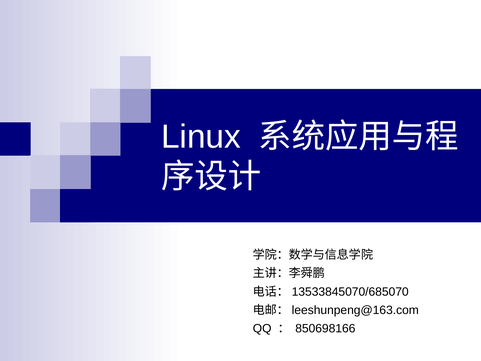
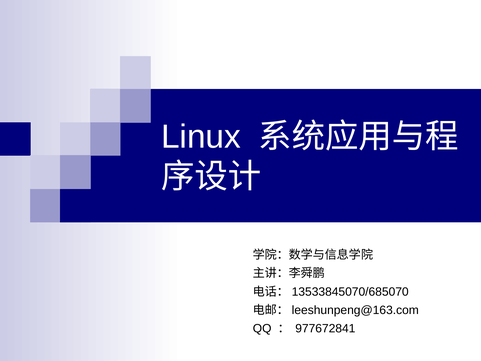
850698166: 850698166 -> 977672841
